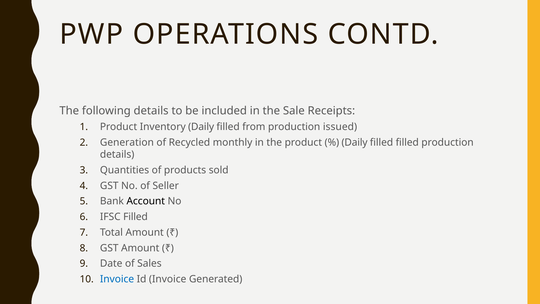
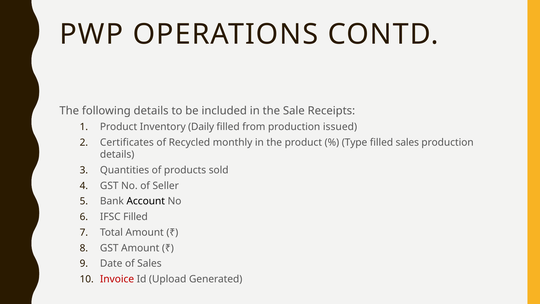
Generation: Generation -> Certificates
Daily at (355, 142): Daily -> Type
filled filled: filled -> sales
Invoice at (117, 279) colour: blue -> red
Id Invoice: Invoice -> Upload
